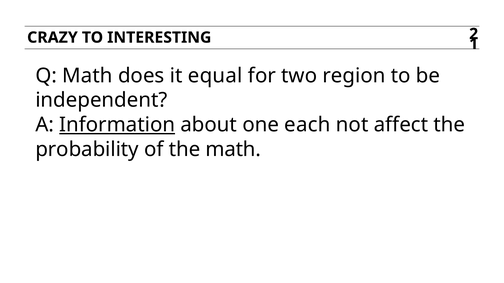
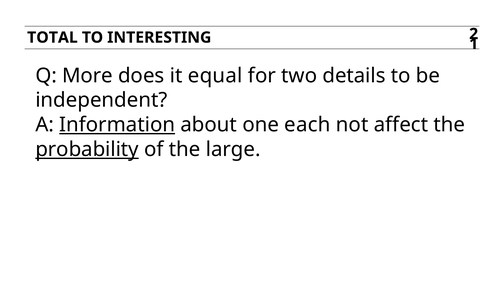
CRAZY: CRAZY -> TOTAL
Q Math: Math -> More
region: region -> details
probability underline: none -> present
the math: math -> large
